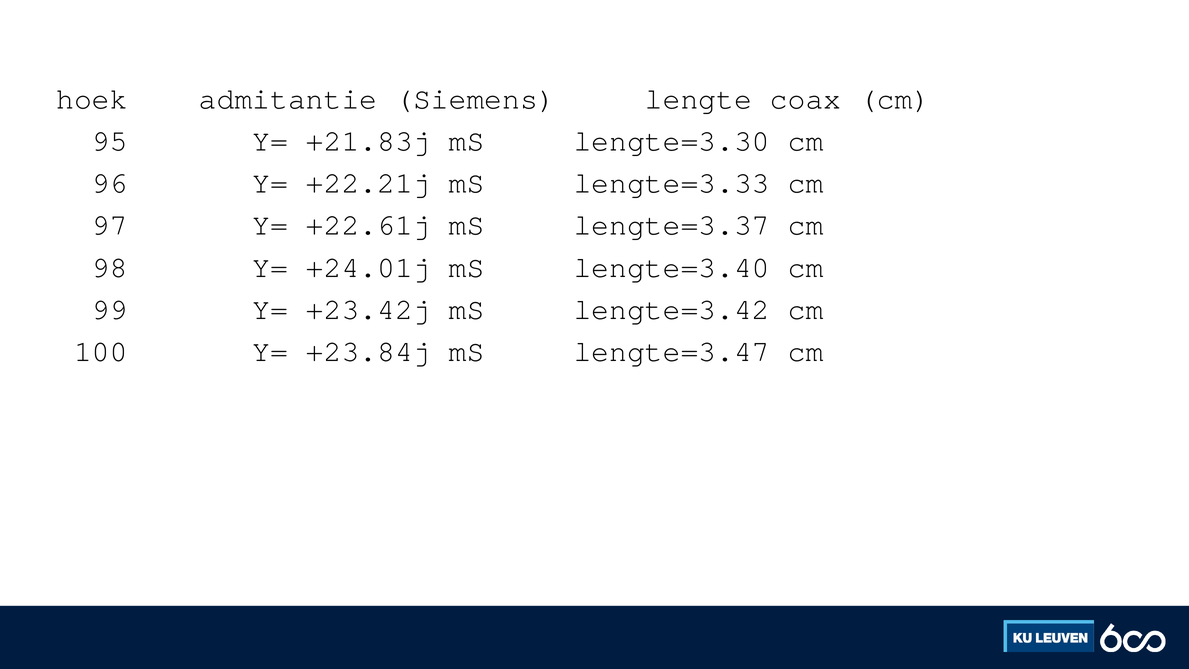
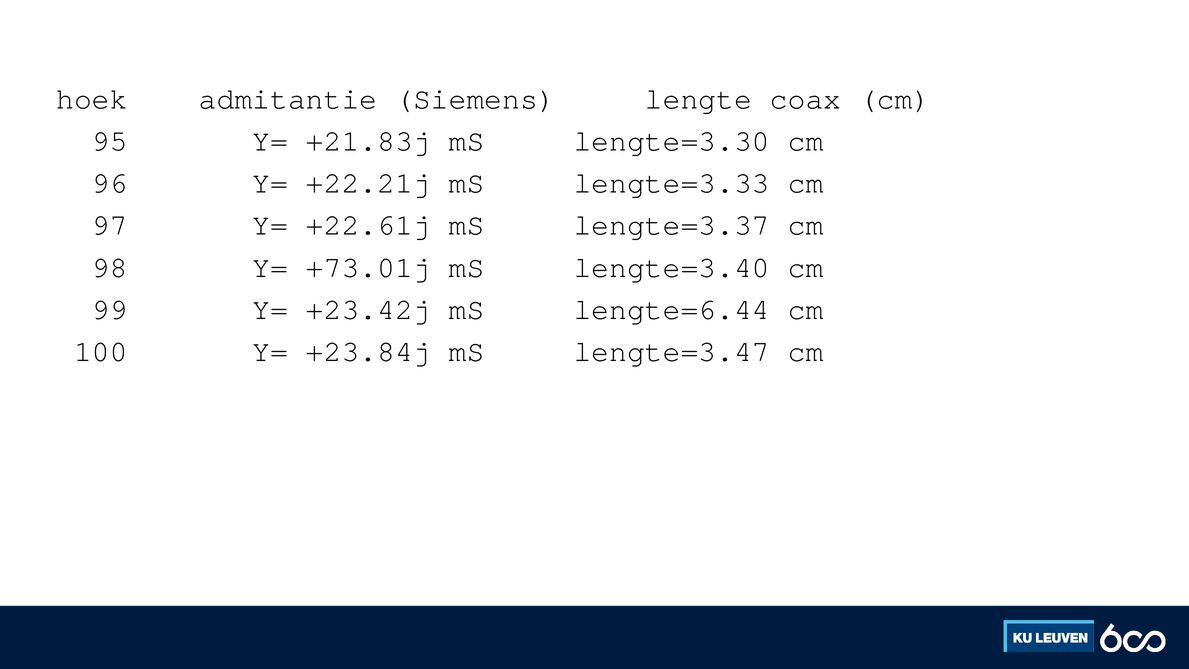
+24.01j: +24.01j -> +73.01j
lengte=3.42: lengte=3.42 -> lengte=6.44
